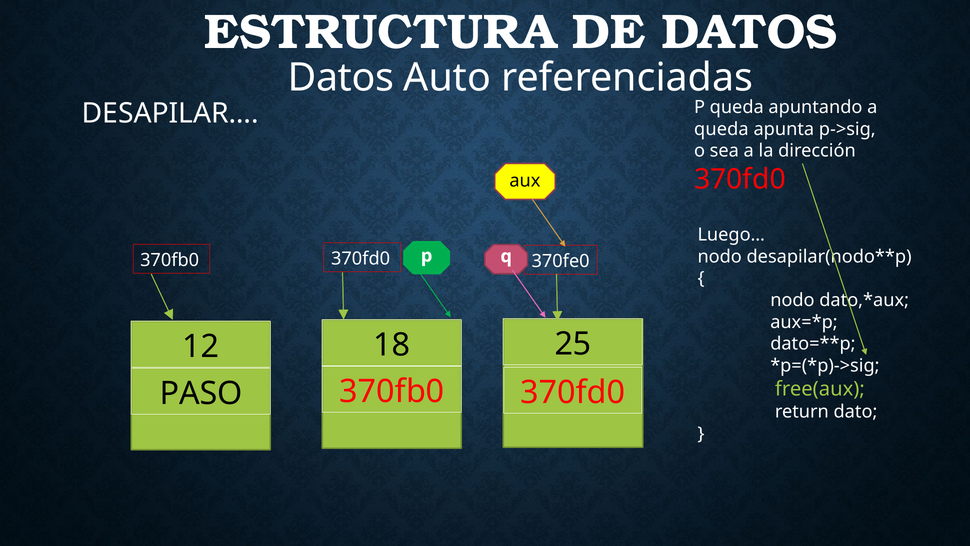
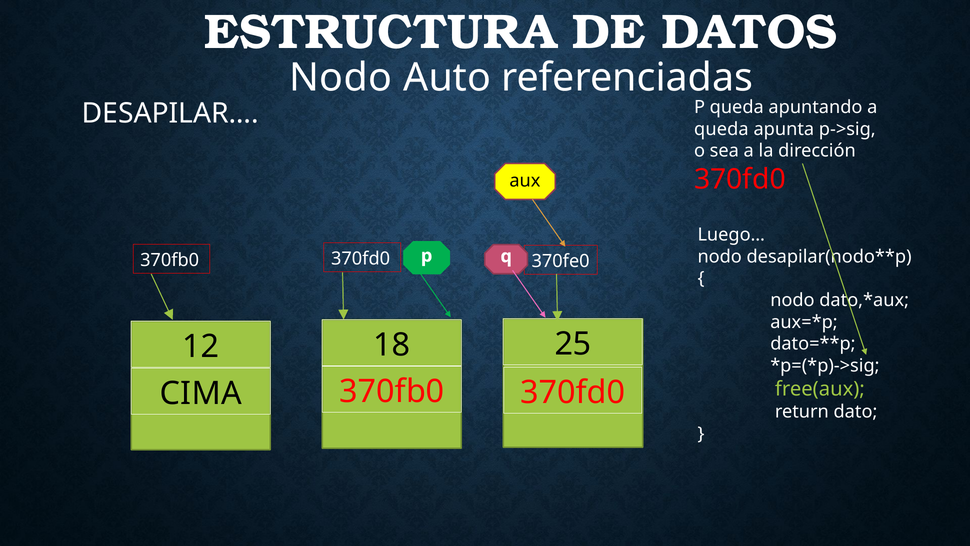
Datos at (341, 77): Datos -> Nodo
PASO: PASO -> CIMA
